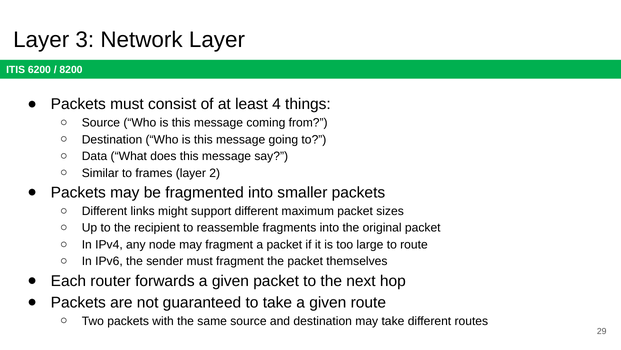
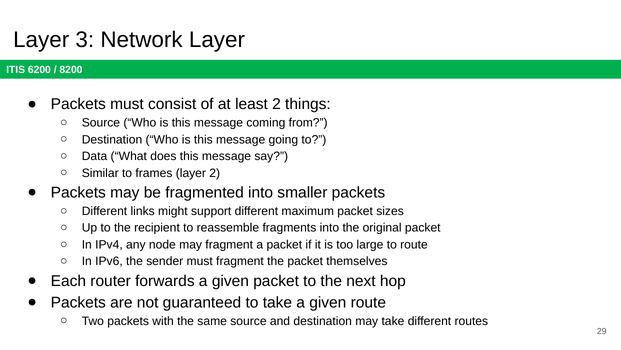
least 4: 4 -> 2
